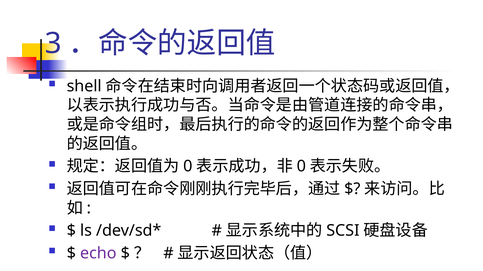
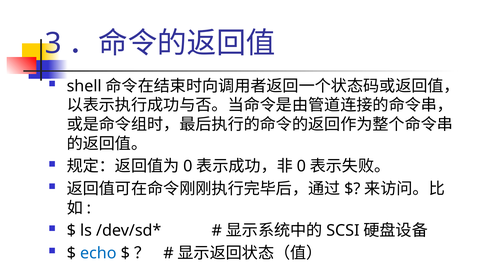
echo colour: purple -> blue
